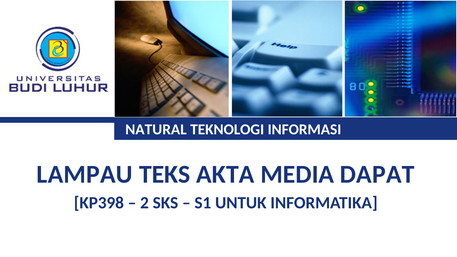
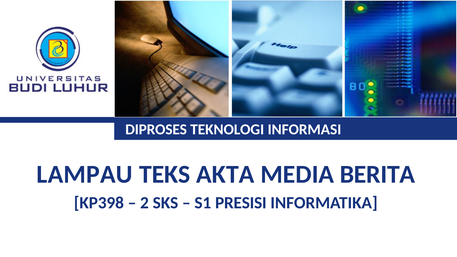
NATURAL: NATURAL -> DIPROSES
DAPAT: DAPAT -> BERITA
UNTUK: UNTUK -> PRESISI
